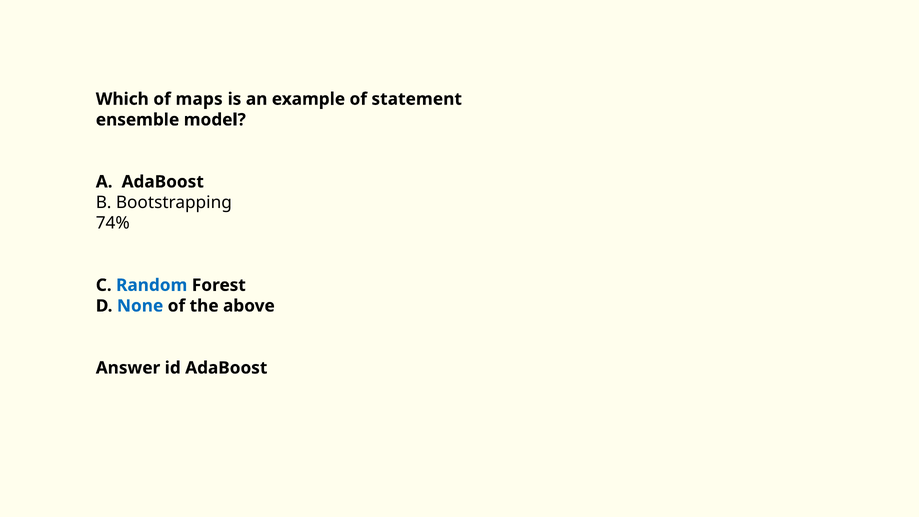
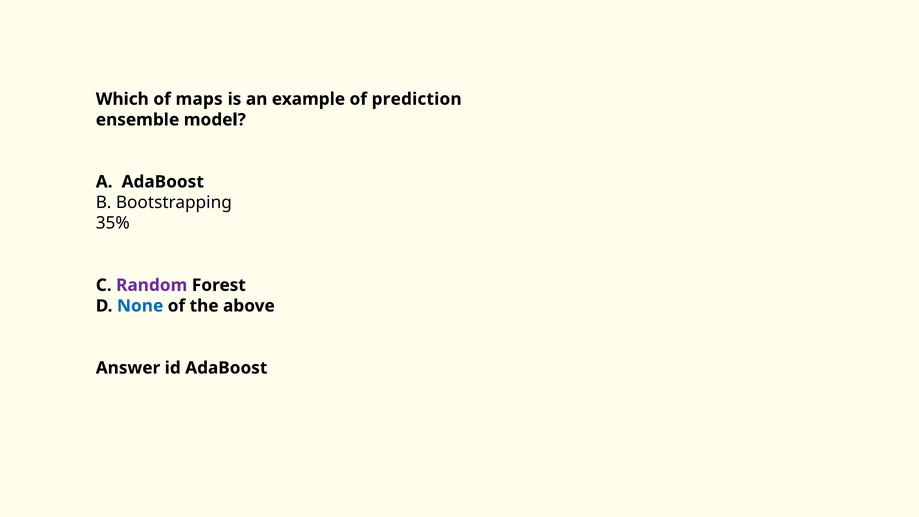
statement: statement -> prediction
74%: 74% -> 35%
Random colour: blue -> purple
